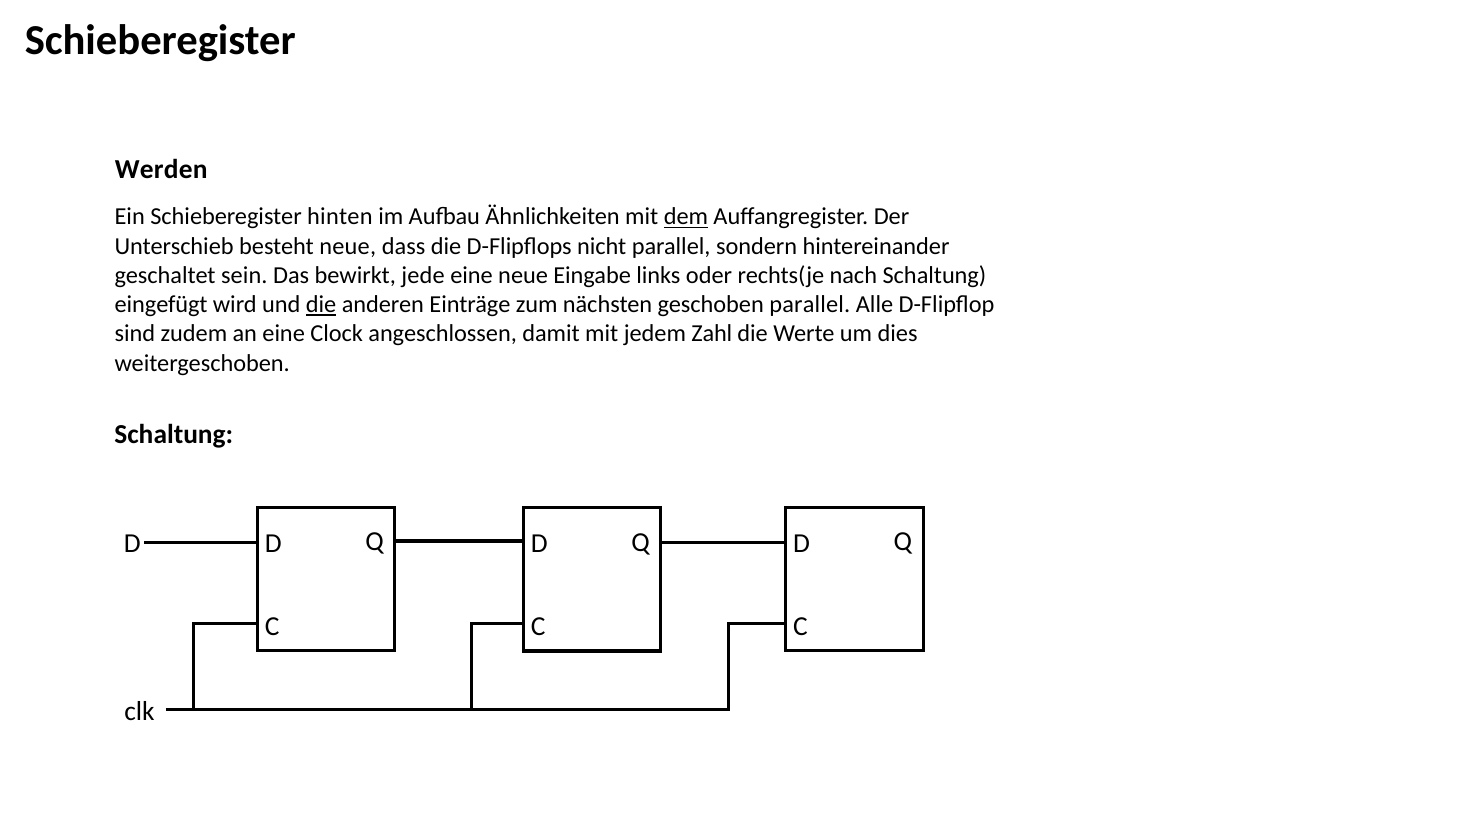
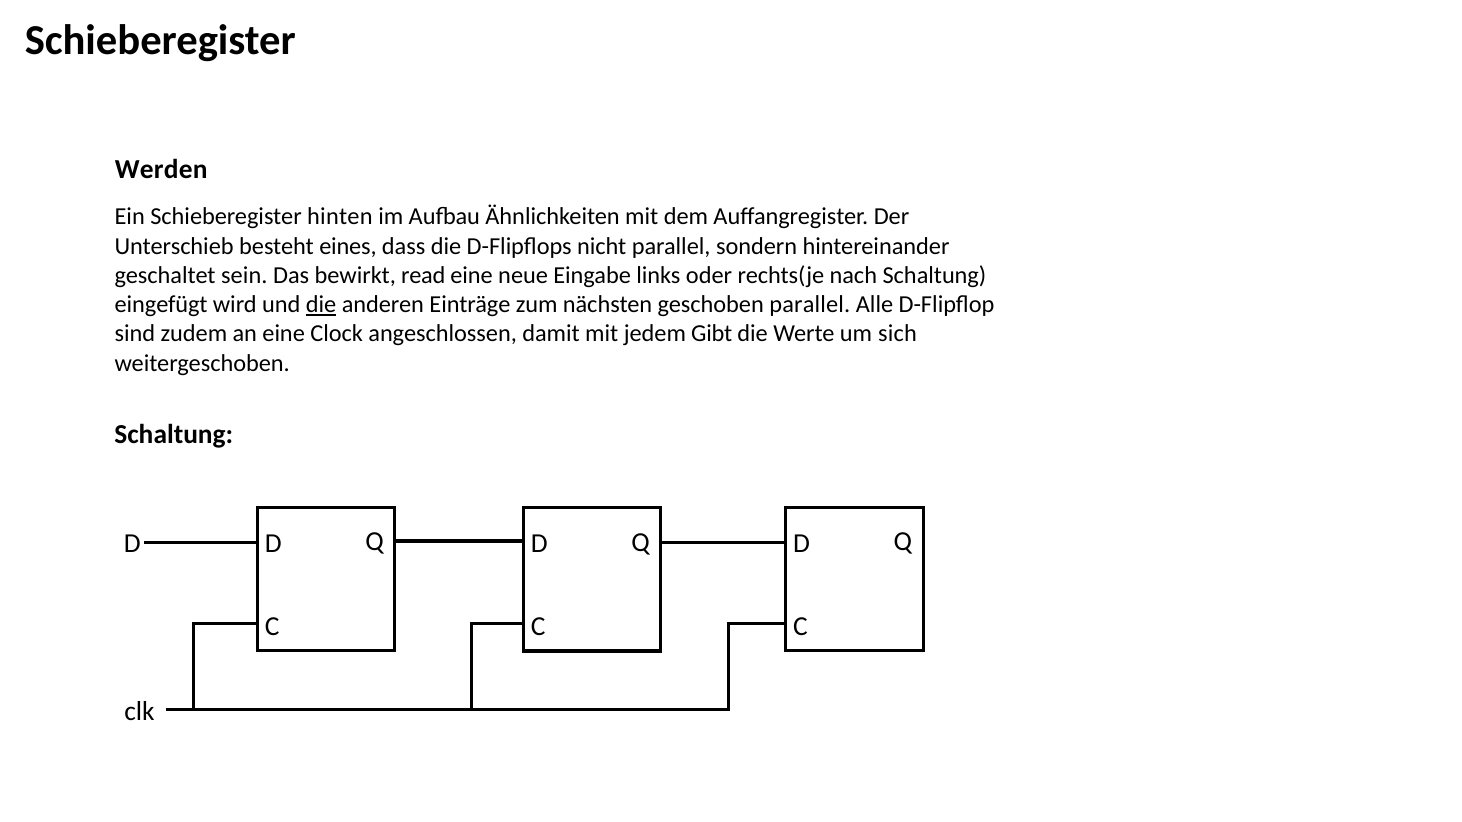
dem underline: present -> none
besteht neue: neue -> eines
jede: jede -> read
Zahl: Zahl -> Gibt
dies: dies -> sich
